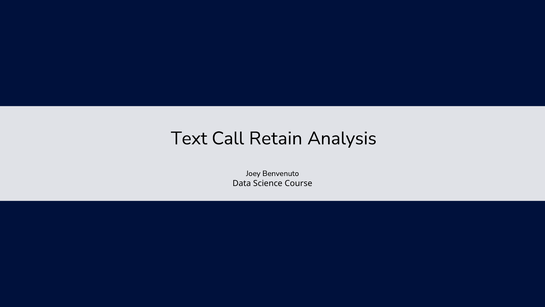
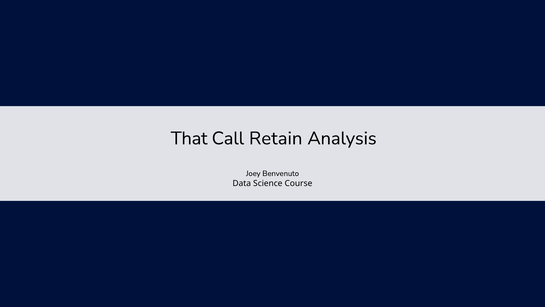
Text: Text -> That
